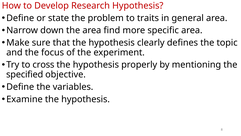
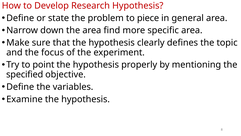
traits: traits -> piece
cross: cross -> point
